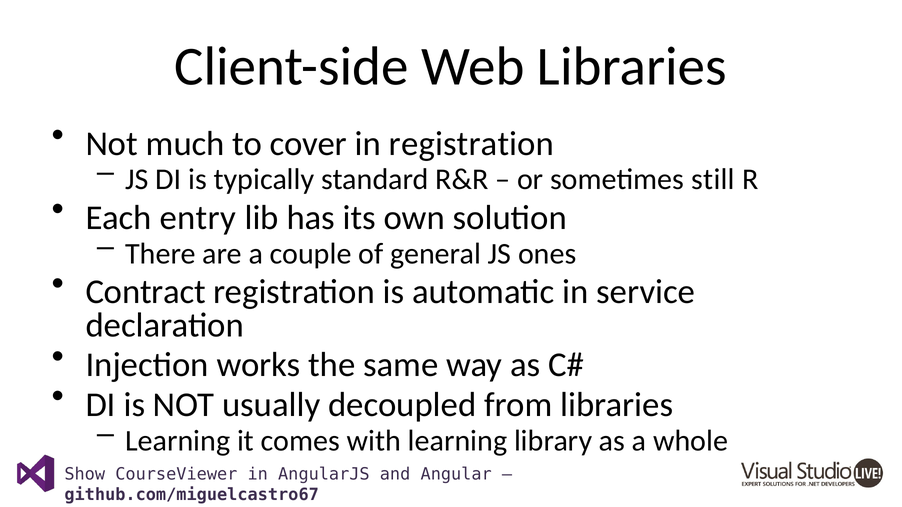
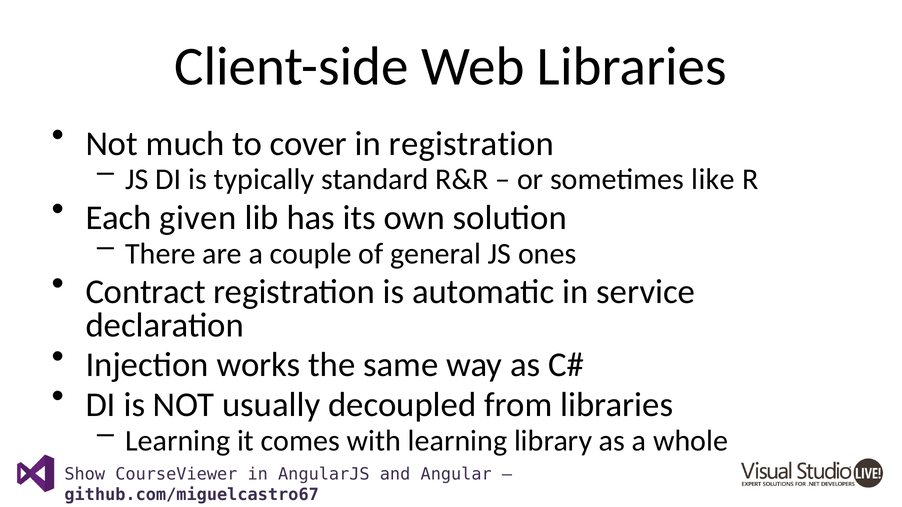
still: still -> like
entry: entry -> given
